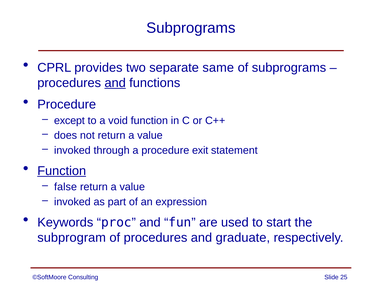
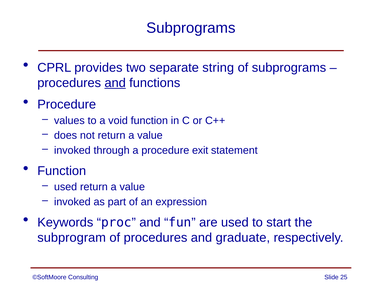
same: same -> string
except: except -> values
Function at (62, 171) underline: present -> none
false at (66, 187): false -> used
